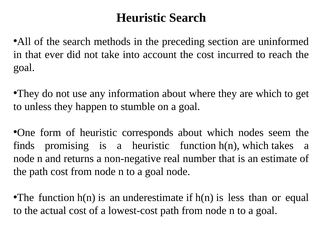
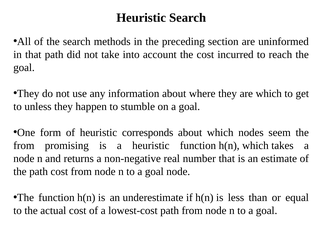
that ever: ever -> path
finds at (24, 145): finds -> from
